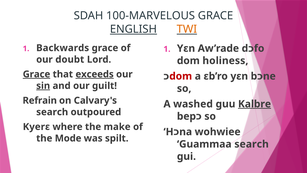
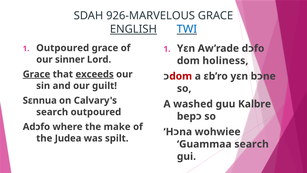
100-MARVELOUS: 100-MARVELOUS -> 926-MARVELOUS
TWI colour: orange -> blue
Backwards at (63, 48): Backwards -> Outpoured
doubt: doubt -> sinner
sin underline: present -> none
Refrain: Refrain -> Sεnnua
Kalbre underline: present -> none
Kyerε: Kyerε -> Adɔfo
Mode: Mode -> Judea
